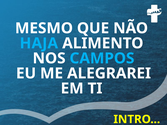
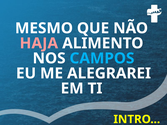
HAJA colour: light blue -> pink
